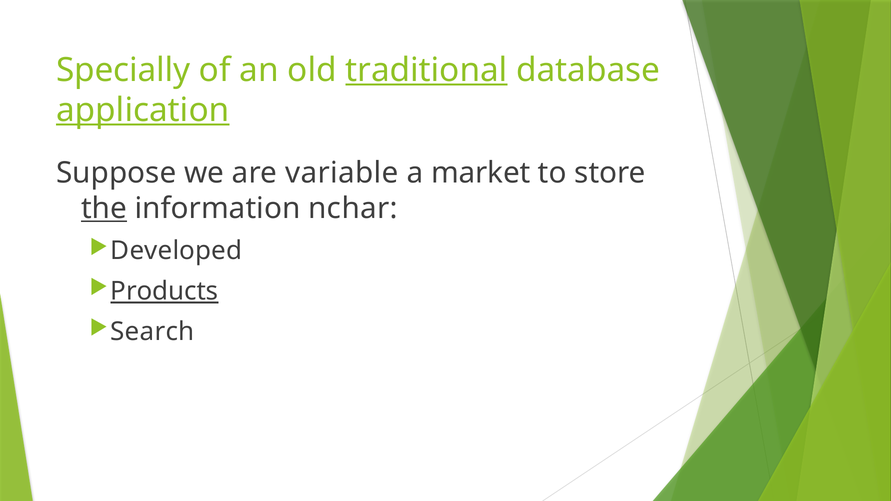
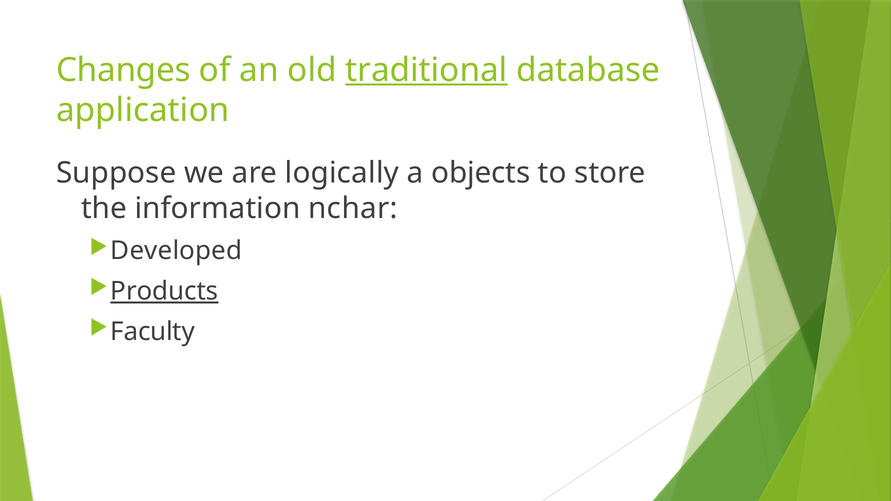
Specially: Specially -> Changes
application underline: present -> none
variable: variable -> logically
market: market -> objects
the underline: present -> none
Search: Search -> Faculty
